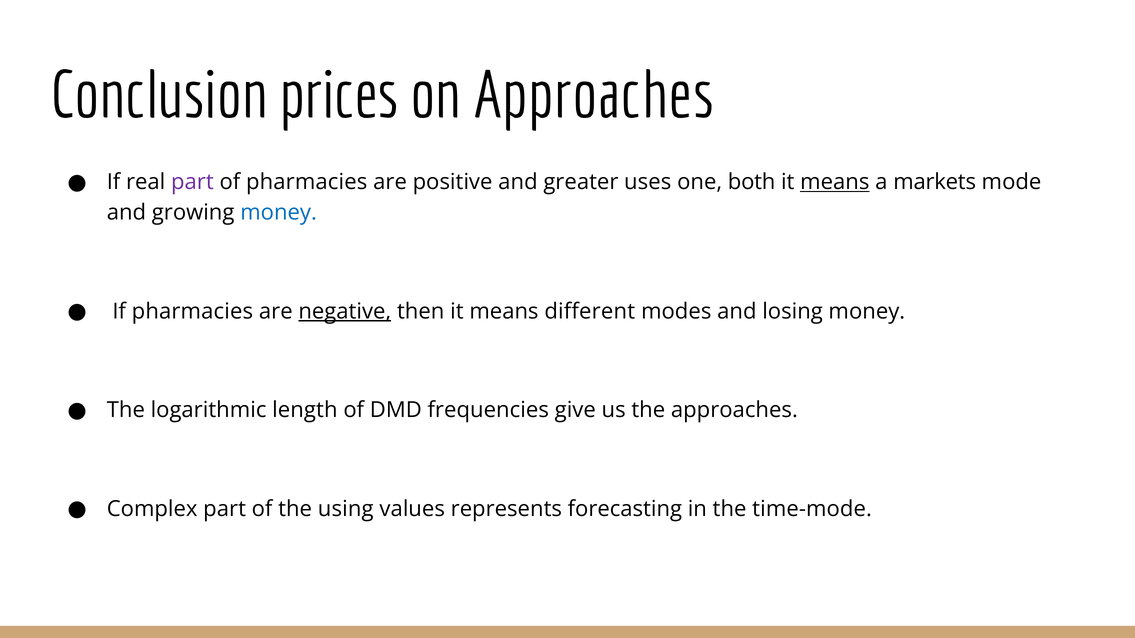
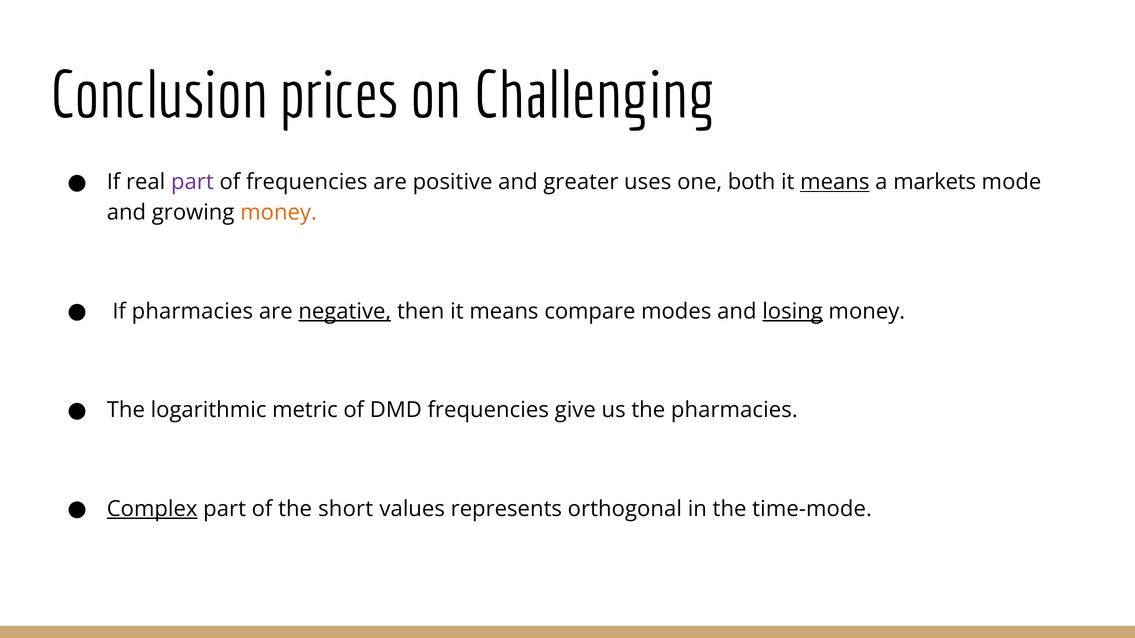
on Approaches: Approaches -> Challenging
of pharmacies: pharmacies -> frequencies
money at (279, 213) colour: blue -> orange
different: different -> compare
losing underline: none -> present
length: length -> metric
the approaches: approaches -> pharmacies
Complex underline: none -> present
using: using -> short
forecasting: forecasting -> orthogonal
